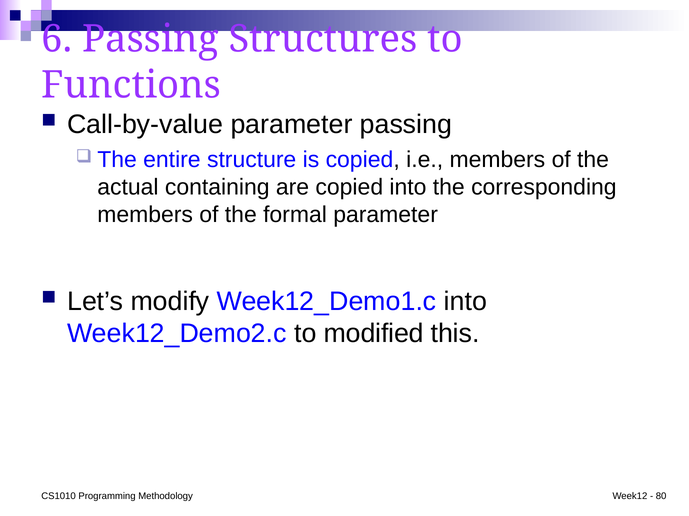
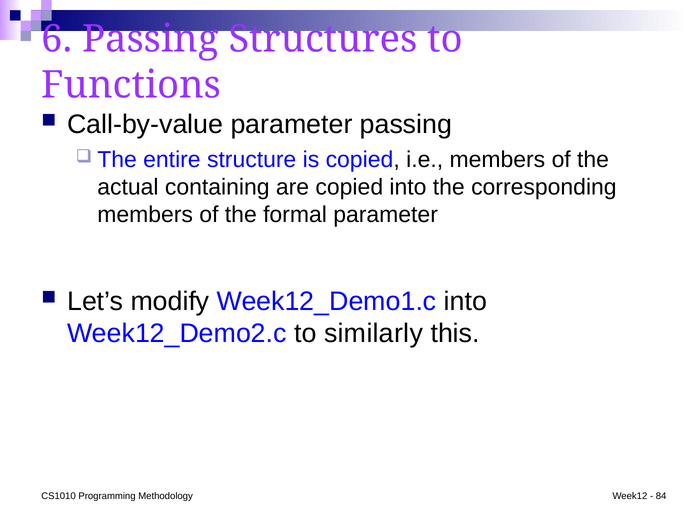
modified: modified -> similarly
80: 80 -> 84
